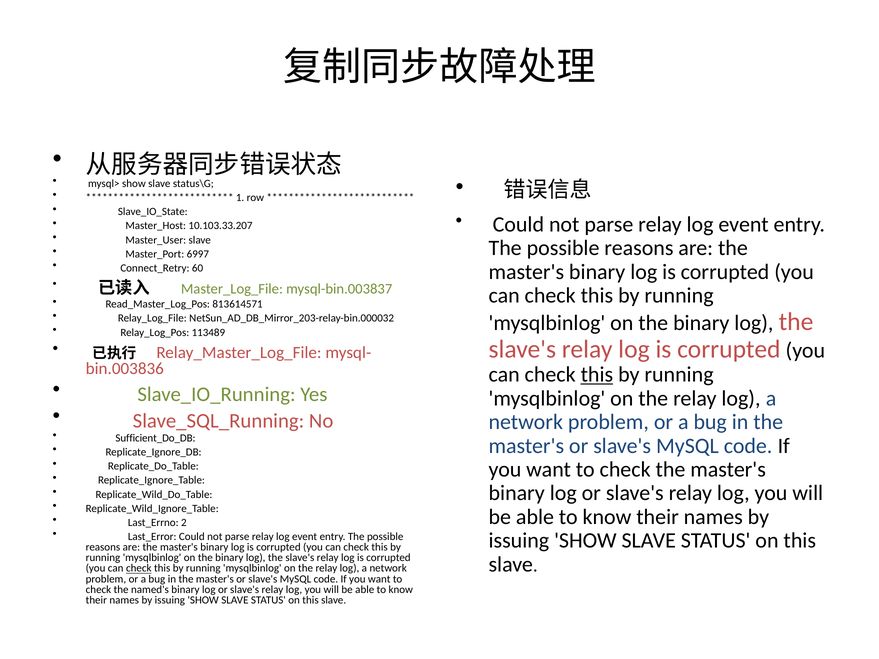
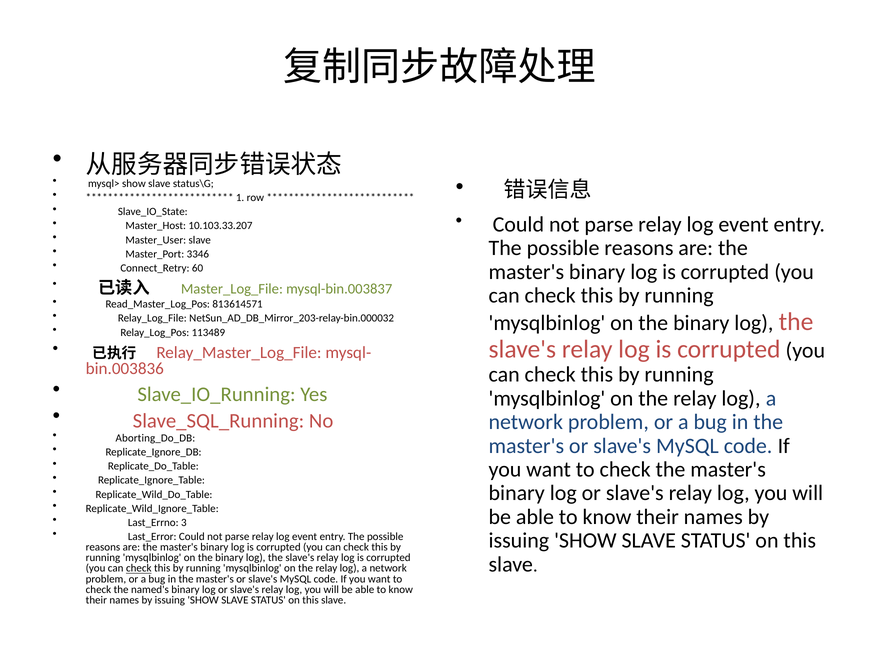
6997: 6997 -> 3346
this at (597, 375) underline: present -> none
Sufficient_Do_DB: Sufficient_Do_DB -> Aborting_Do_DB
2: 2 -> 3
